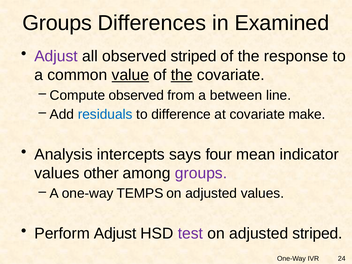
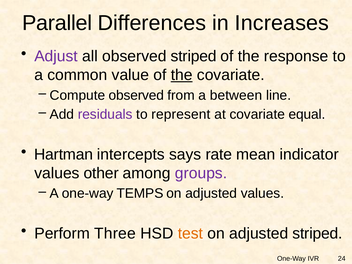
Groups at (57, 23): Groups -> Parallel
Examined: Examined -> Increases
value underline: present -> none
residuals colour: blue -> purple
difference: difference -> represent
make: make -> equal
Analysis: Analysis -> Hartman
four: four -> rate
Perform Adjust: Adjust -> Three
test colour: purple -> orange
